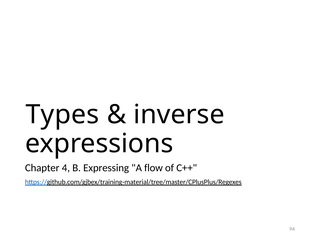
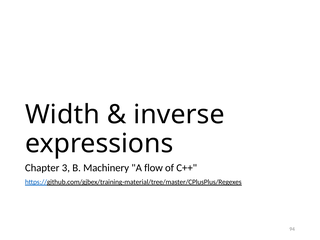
Types: Types -> Width
4: 4 -> 3
Expressing: Expressing -> Machinery
